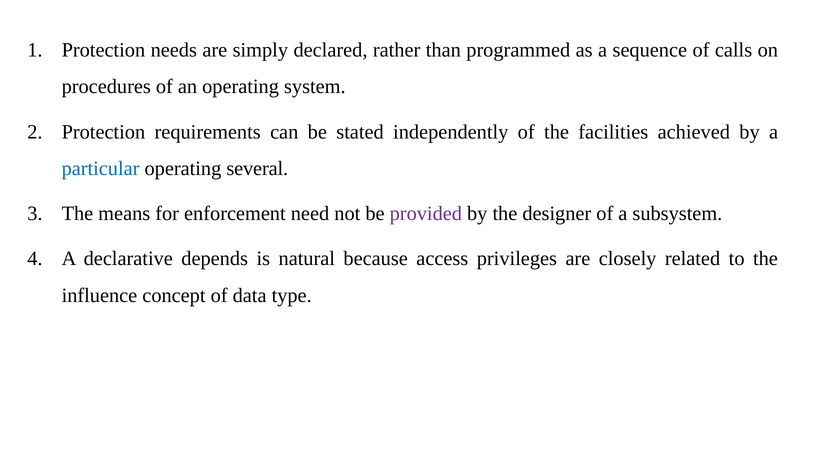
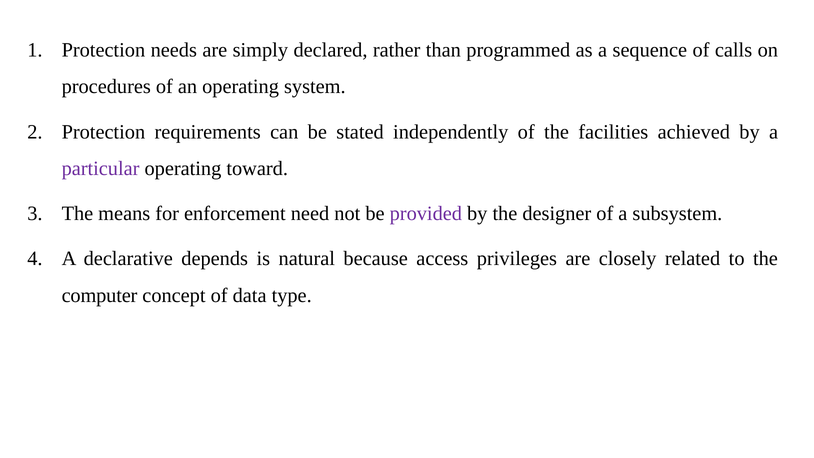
particular colour: blue -> purple
several: several -> toward
influence: influence -> computer
